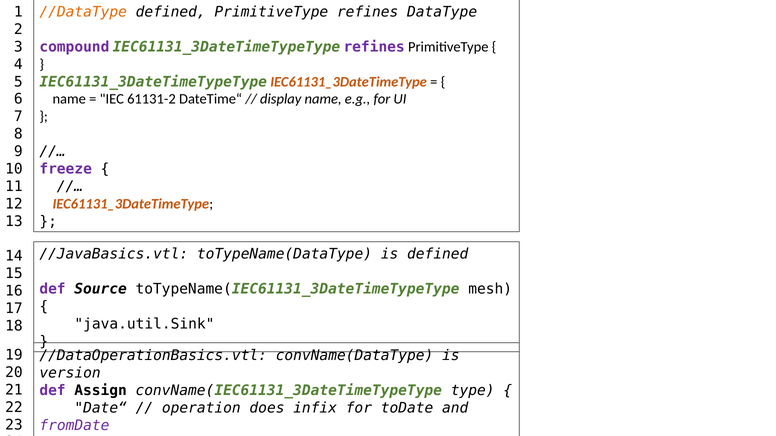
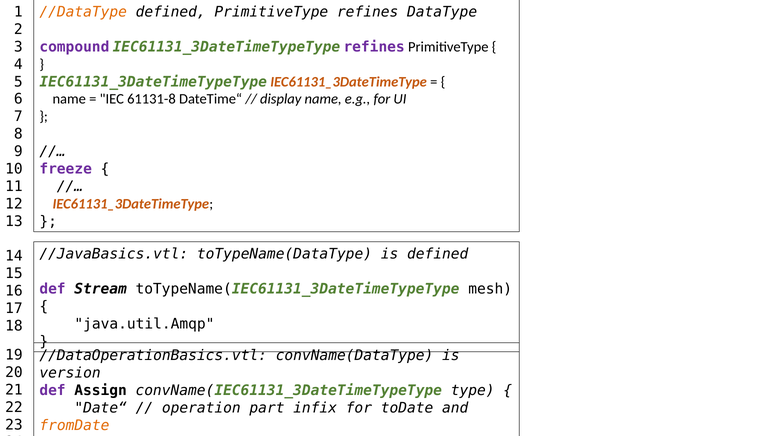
61131-2: 61131-2 -> 61131-8
Source: Source -> Stream
java.util.Sink: java.util.Sink -> java.util.Amqp
does: does -> part
fromDate colour: purple -> orange
